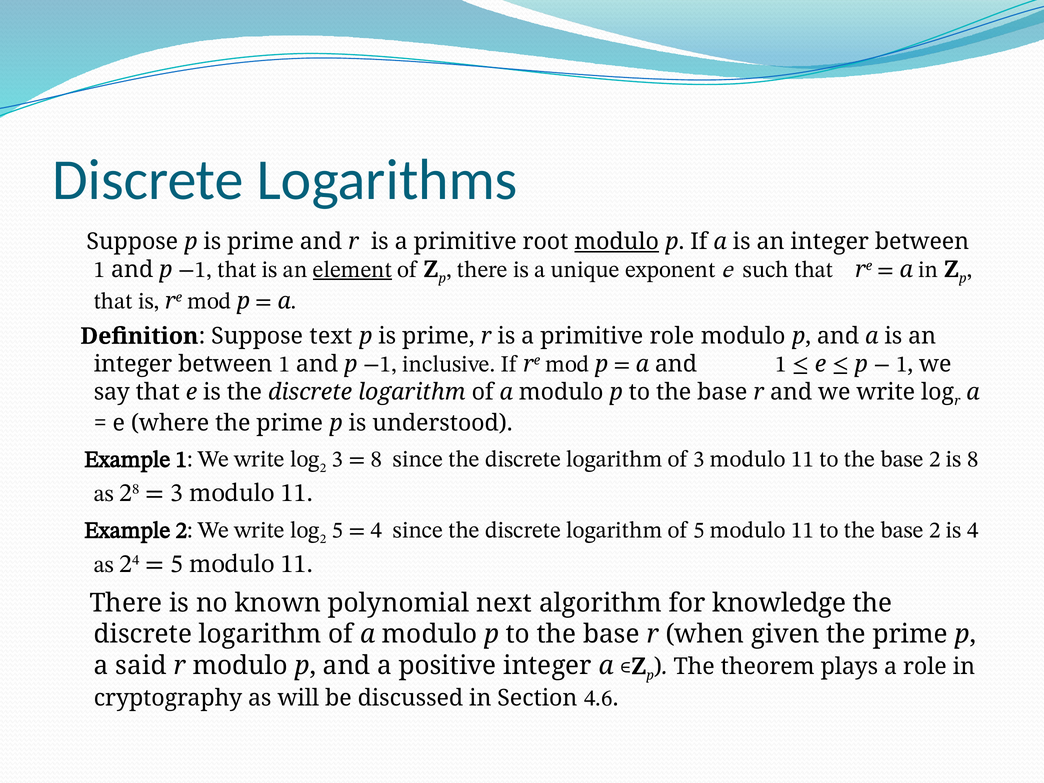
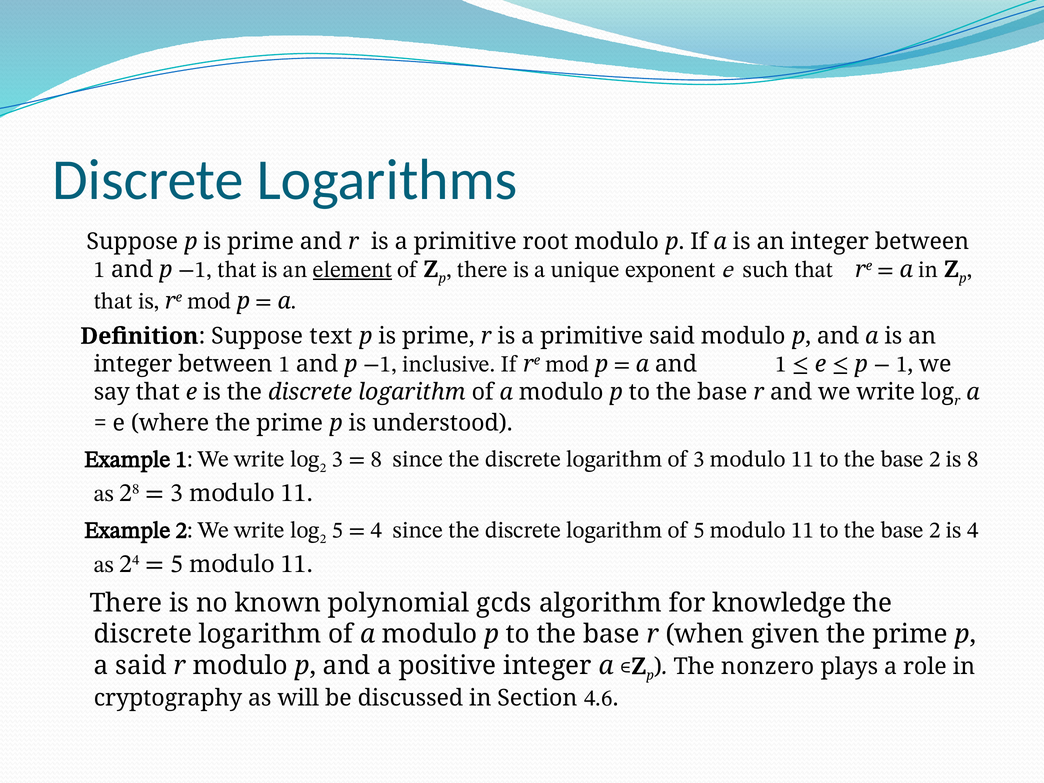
modulo at (617, 242) underline: present -> none
primitive role: role -> said
next: next -> gcds
theorem: theorem -> nonzero
